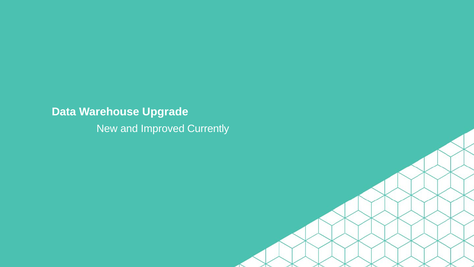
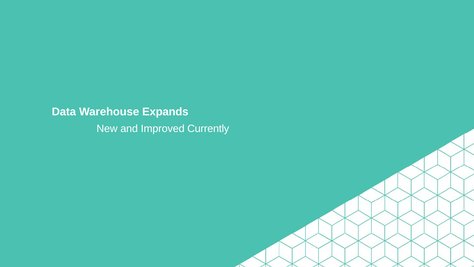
Upgrade: Upgrade -> Expands
